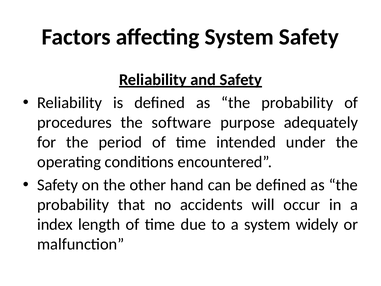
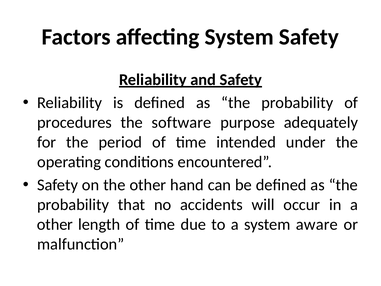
index at (55, 224): index -> other
widely: widely -> aware
